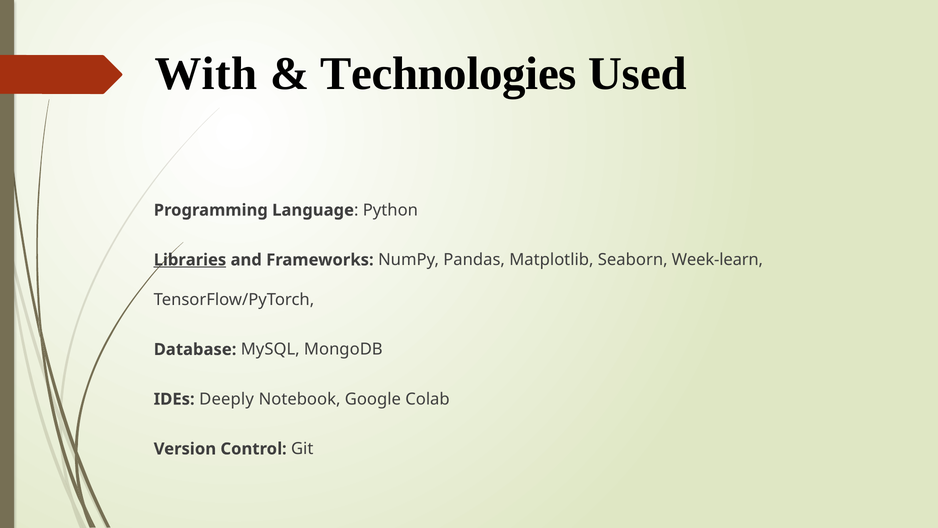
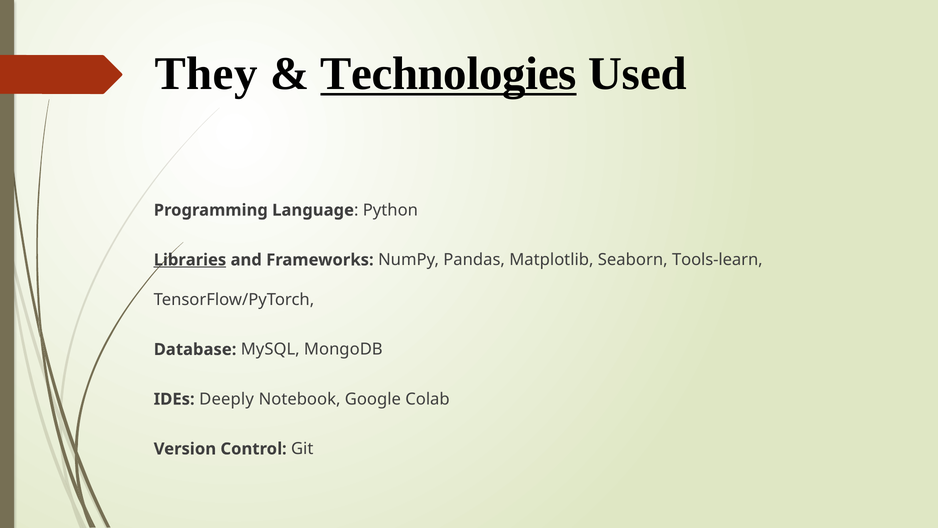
With: With -> They
Technologies underline: none -> present
Week-learn: Week-learn -> Tools-learn
